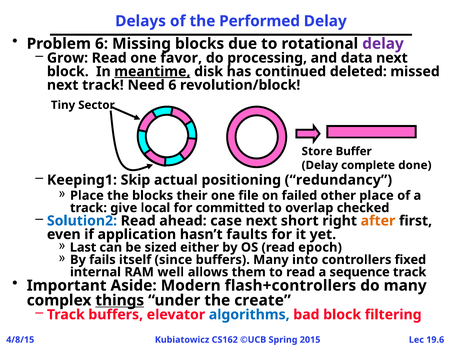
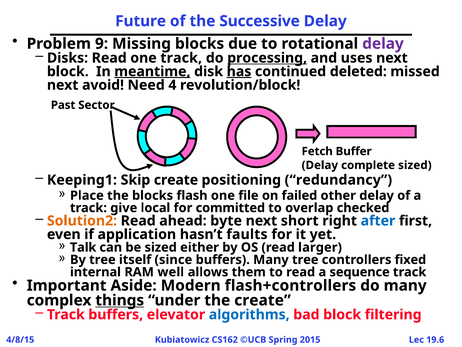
Delays: Delays -> Future
Performed: Performed -> Successive
6 at (102, 44): 6 -> 9
Grow: Grow -> Disks
one favor: favor -> track
processing underline: none -> present
data: data -> uses
has underline: none -> present
next track: track -> avoid
Need 6: 6 -> 4
Tiny: Tiny -> Past
Store: Store -> Fetch
complete done: done -> sized
Skip actual: actual -> create
their: their -> flash
other place: place -> delay
Solution2 colour: blue -> orange
case: case -> byte
after colour: orange -> blue
Last: Last -> Talk
epoch: epoch -> larger
By fails: fails -> tree
Many into: into -> tree
